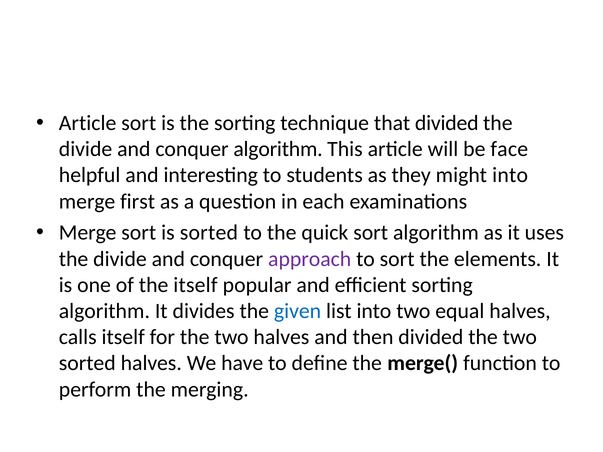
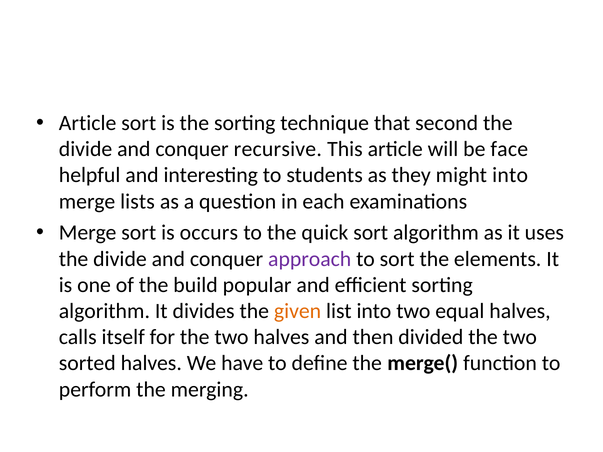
that divided: divided -> second
conquer algorithm: algorithm -> recursive
first: first -> lists
is sorted: sorted -> occurs
the itself: itself -> build
given colour: blue -> orange
